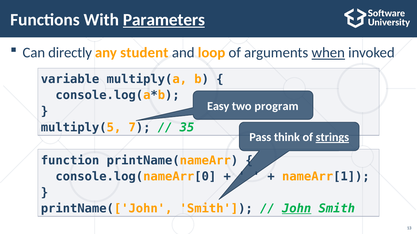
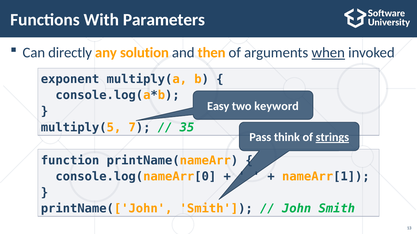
Parameters underline: present -> none
student: student -> solution
loop: loop -> then
variable: variable -> exponent
program: program -> keyword
John underline: present -> none
